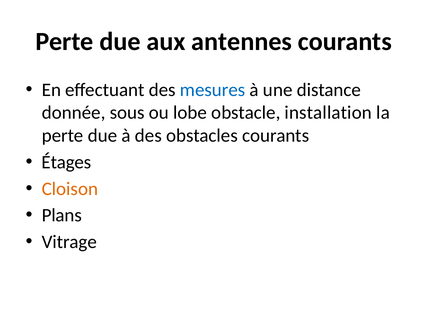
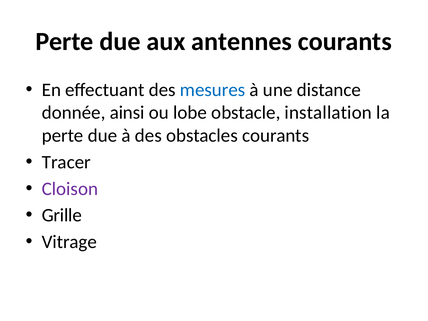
sous: sous -> ainsi
Étages: Étages -> Tracer
Cloison colour: orange -> purple
Plans: Plans -> Grille
